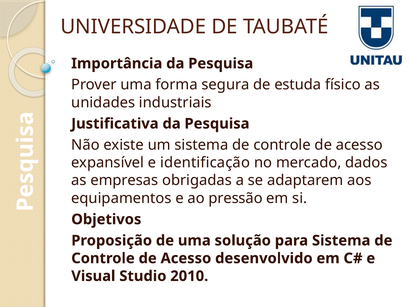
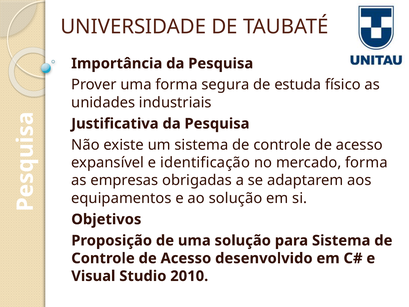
mercado dados: dados -> forma
ao pressão: pressão -> solução
